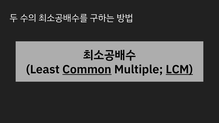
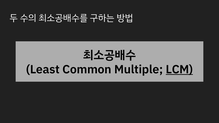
Common underline: present -> none
